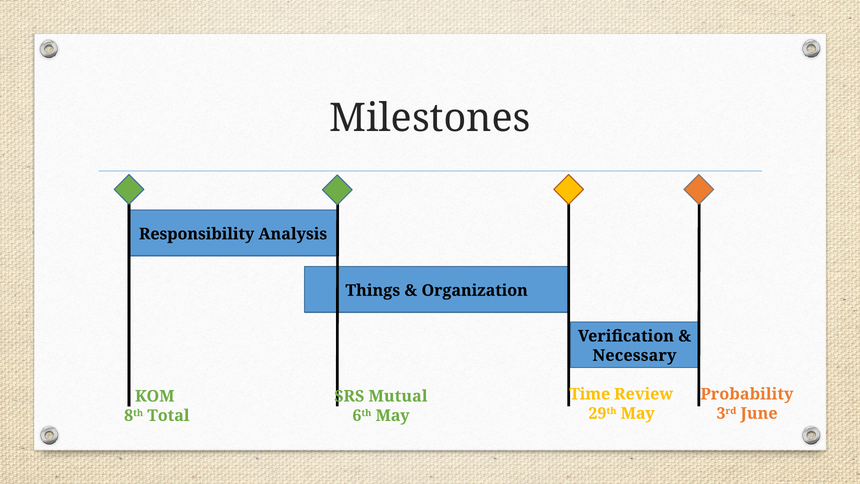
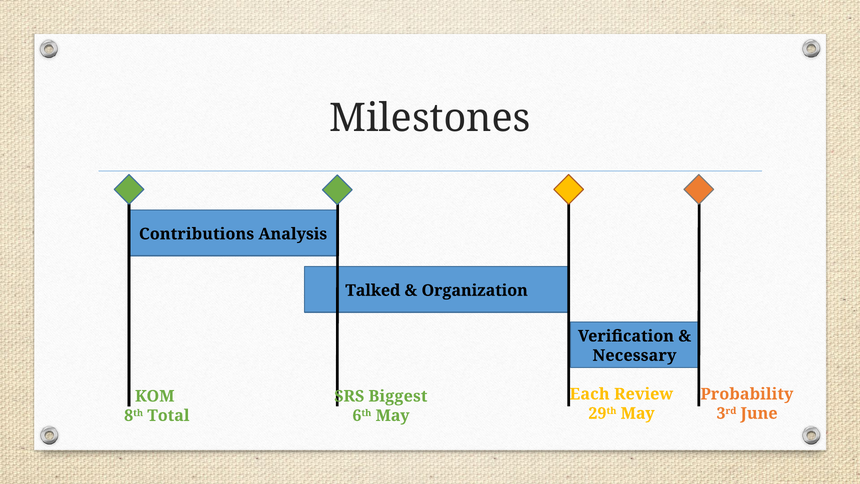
Responsibility: Responsibility -> Contributions
Things: Things -> Talked
Time: Time -> Each
Mutual: Mutual -> Biggest
